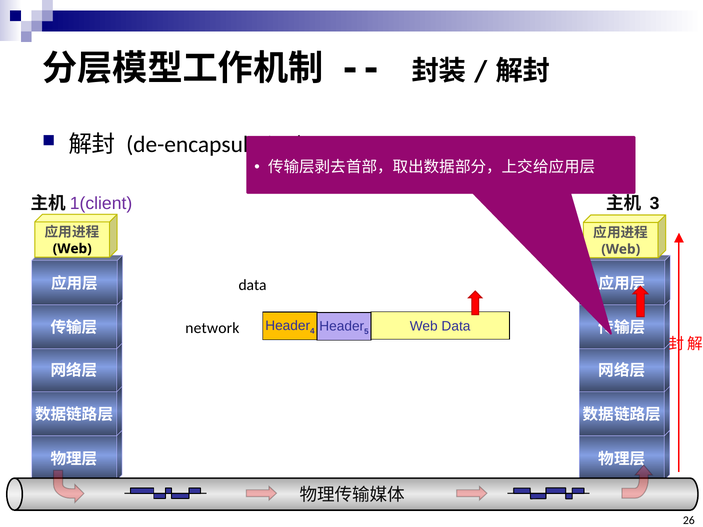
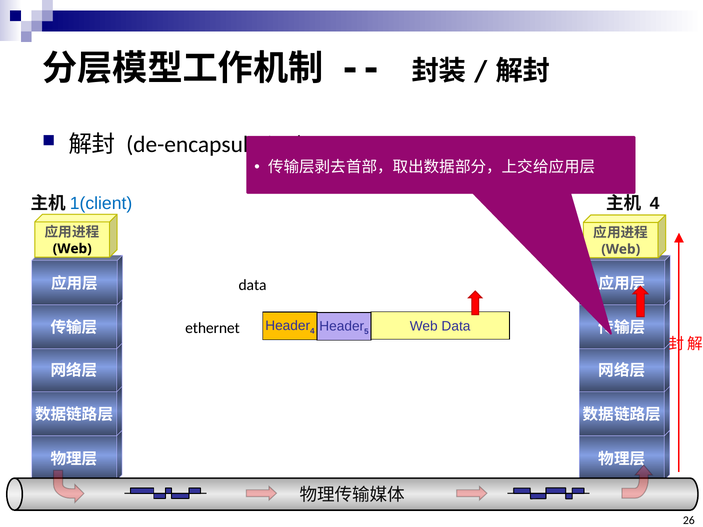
1(client colour: purple -> blue
3 at (655, 203): 3 -> 4
network: network -> ethernet
